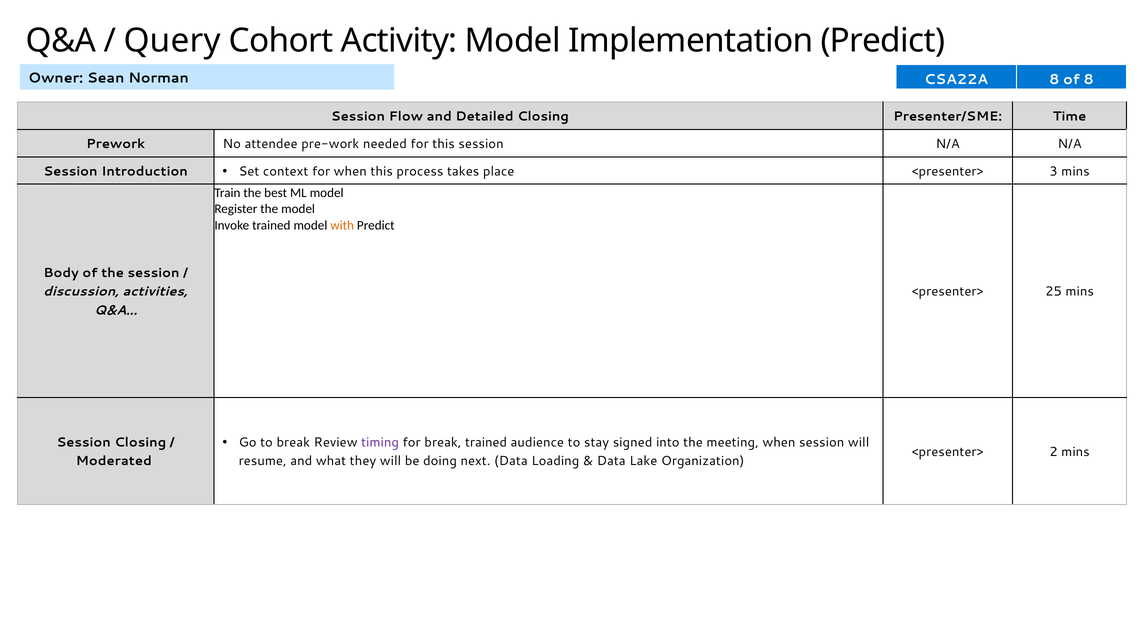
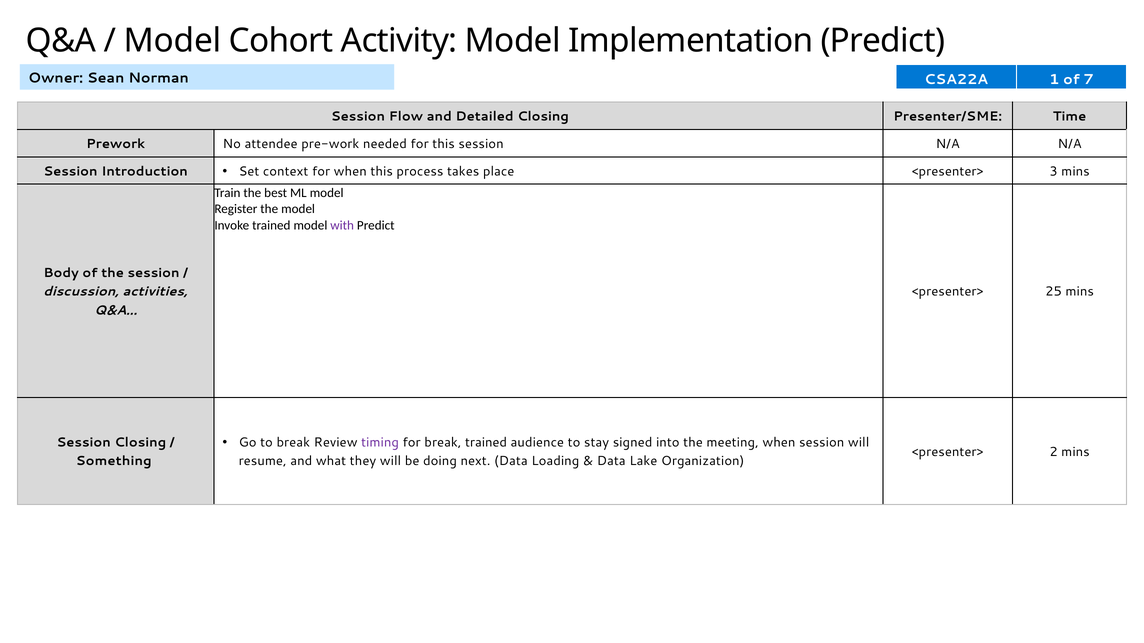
Query at (172, 41): Query -> Model
CSA22A 8: 8 -> 1
of 8: 8 -> 7
with colour: orange -> purple
Moderated: Moderated -> Something
